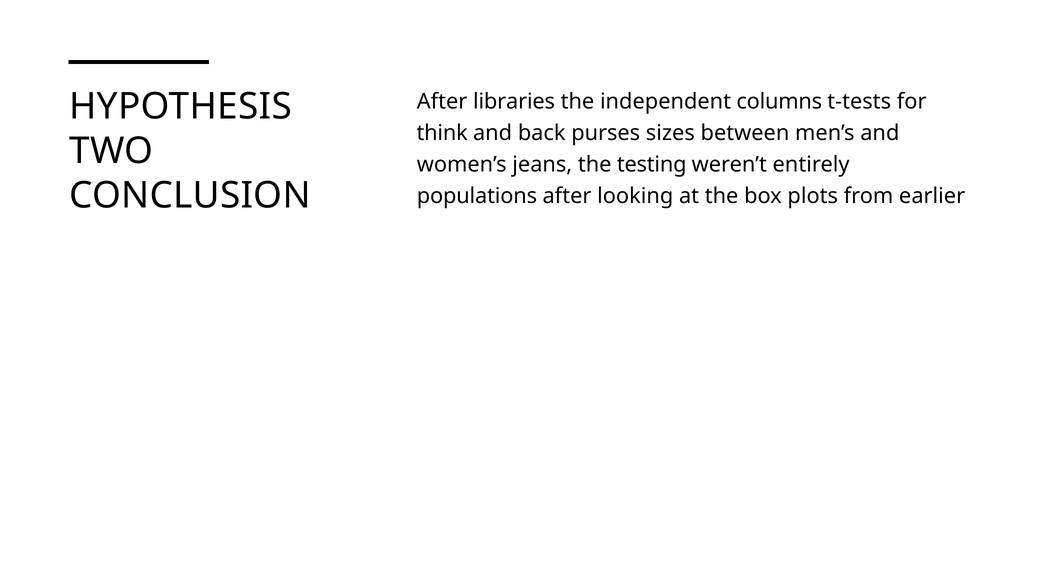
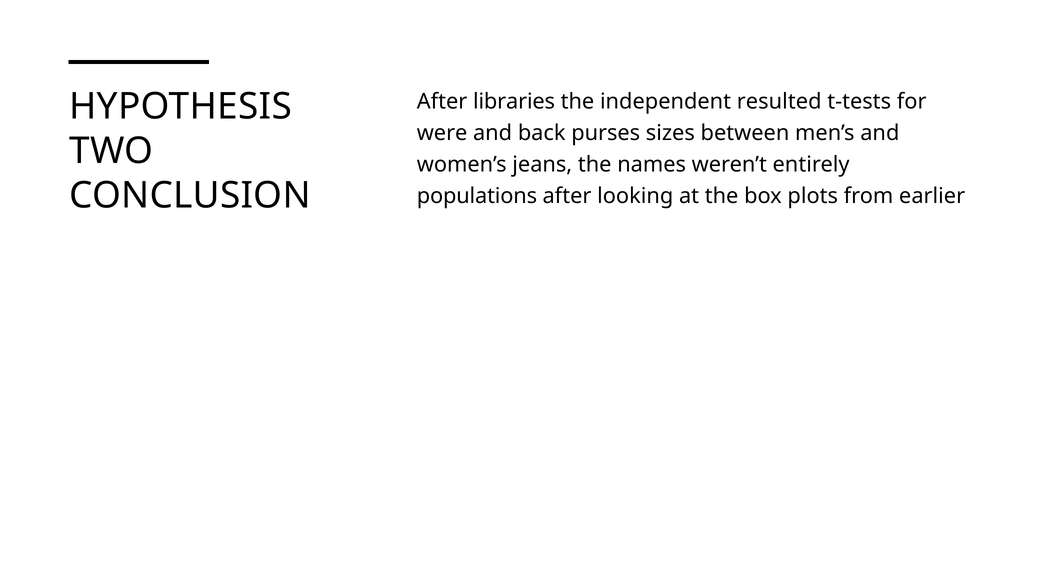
columns: columns -> resulted
think: think -> were
testing: testing -> names
